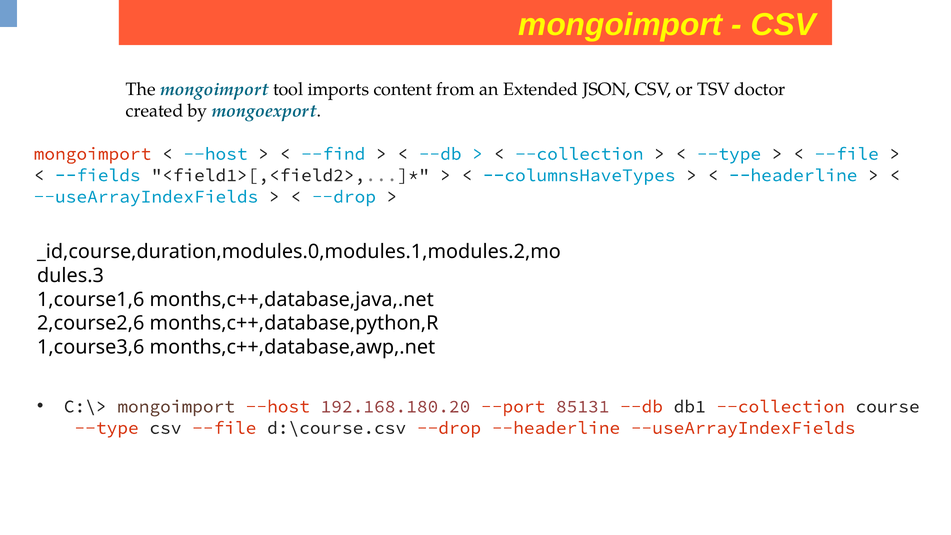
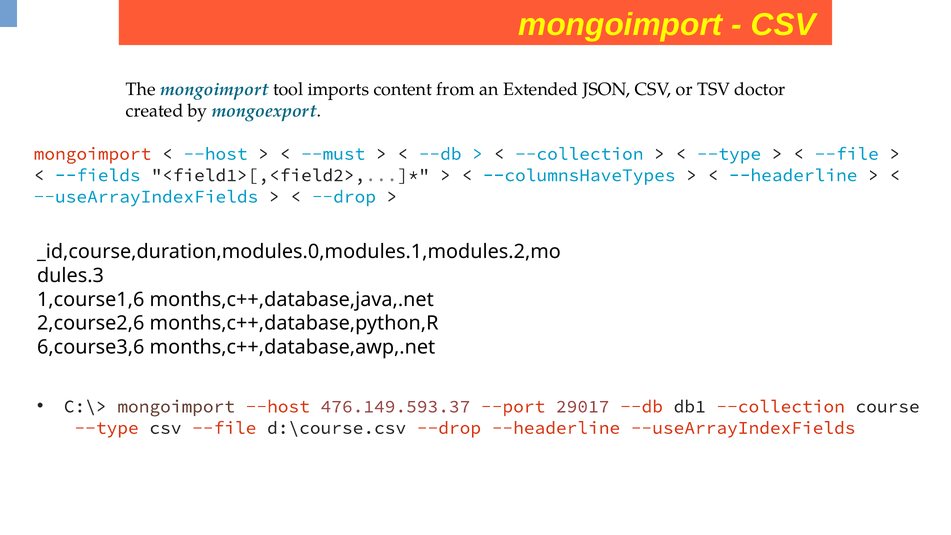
--find: --find -> --must
1,course3,6: 1,course3,6 -> 6,course3,6
192.168.180.20: 192.168.180.20 -> 476.149.593.37
85131: 85131 -> 29017
